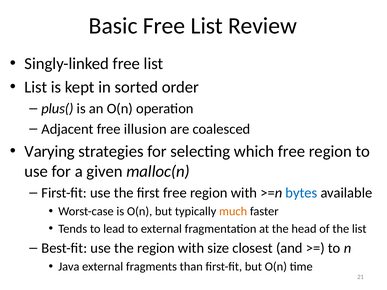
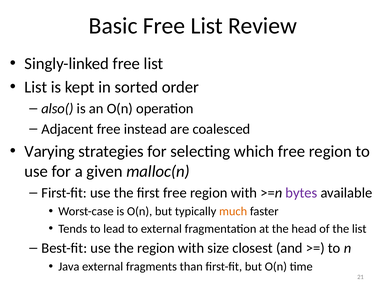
plus(: plus( -> also(
illusion: illusion -> instead
bytes colour: blue -> purple
